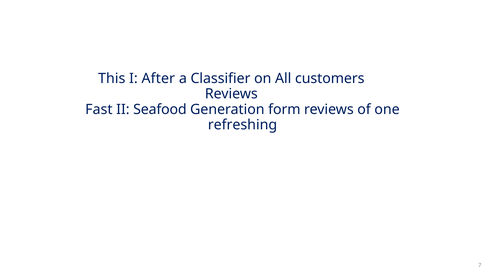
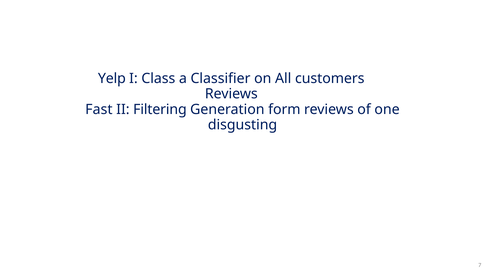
This: This -> Yelp
After: After -> Class
Seafood: Seafood -> Filtering
refreshing: refreshing -> disgusting
